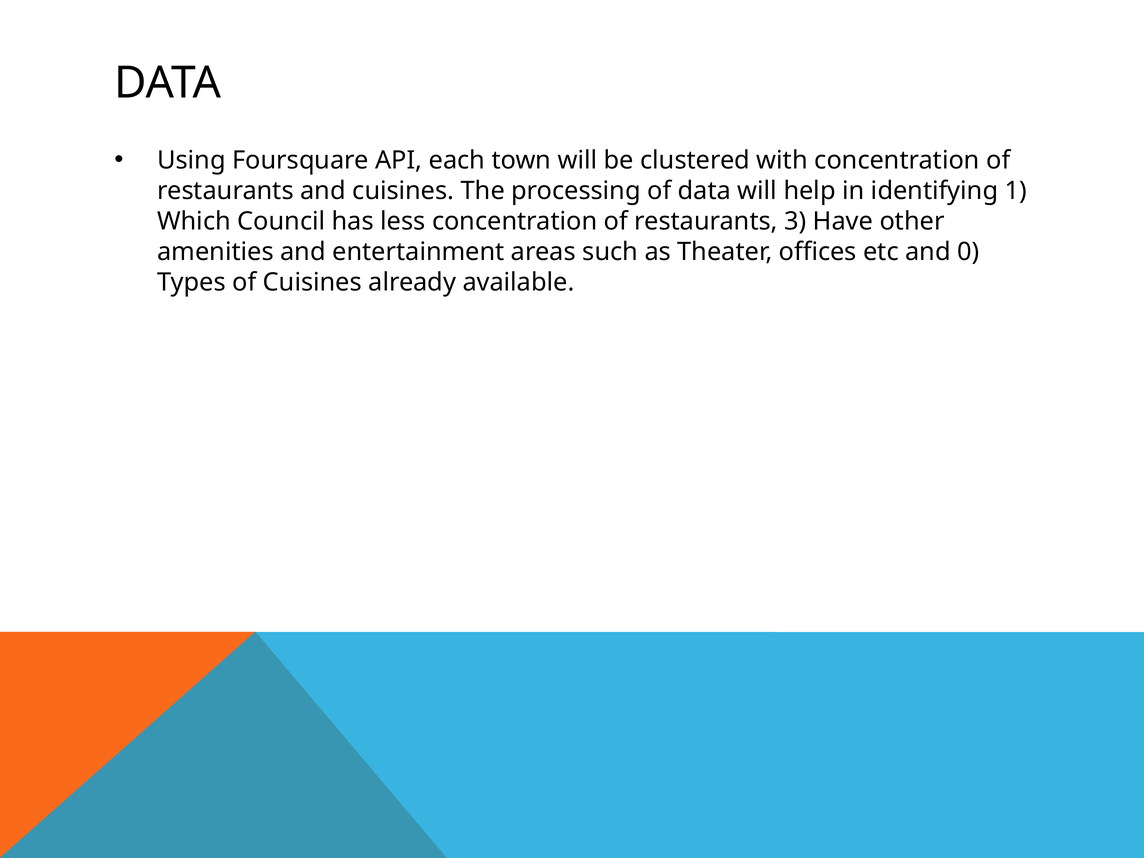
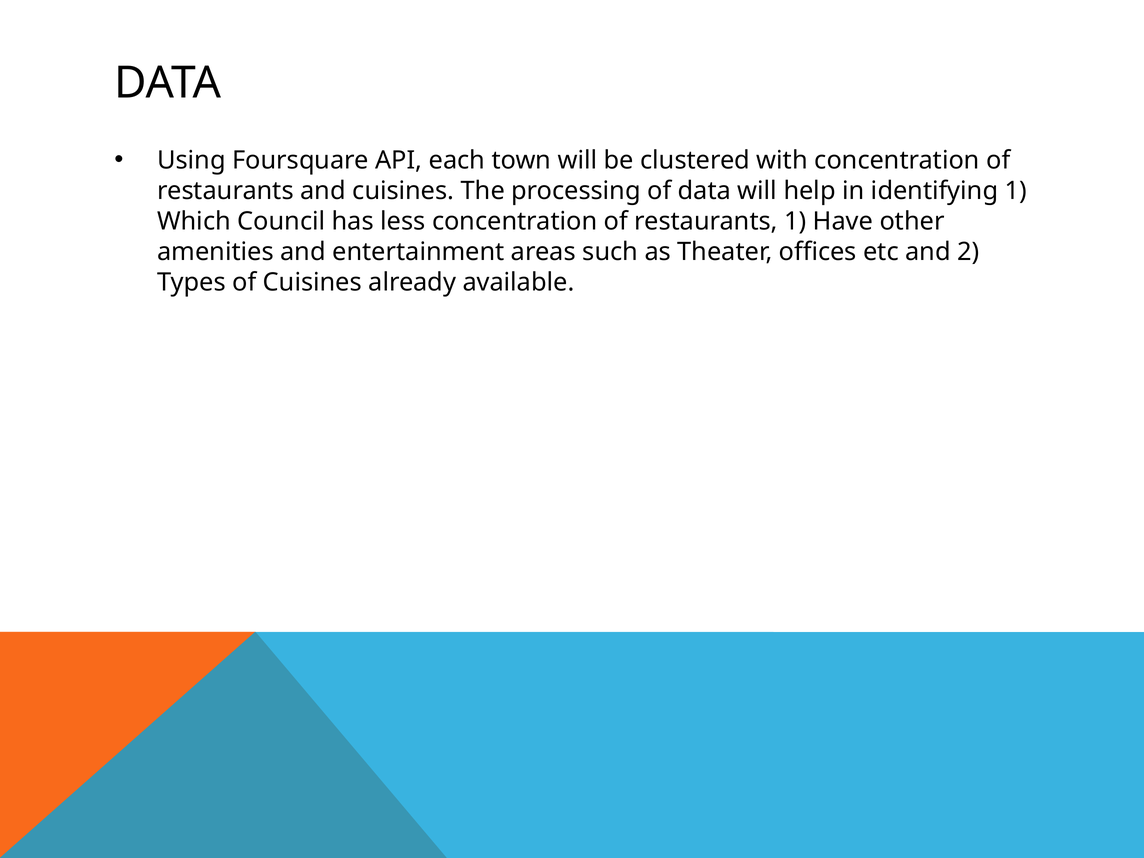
restaurants 3: 3 -> 1
0: 0 -> 2
